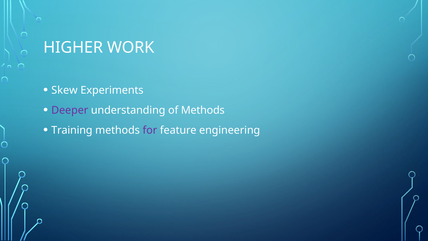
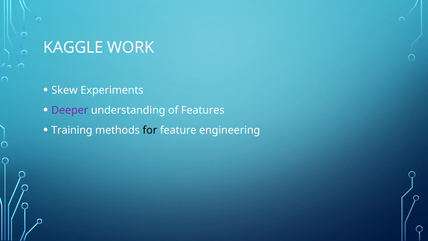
HIGHER: HIGHER -> KAGGLE
of Methods: Methods -> Features
for colour: purple -> black
